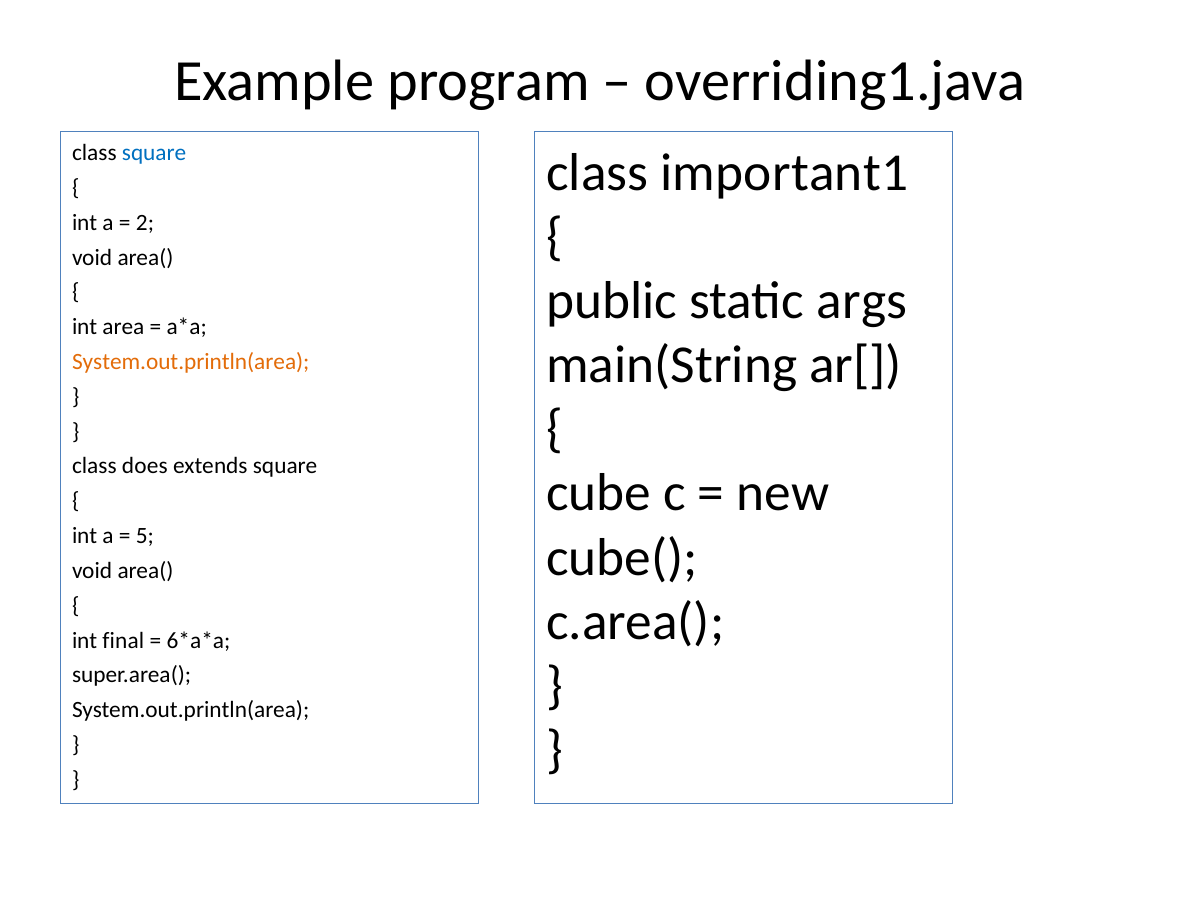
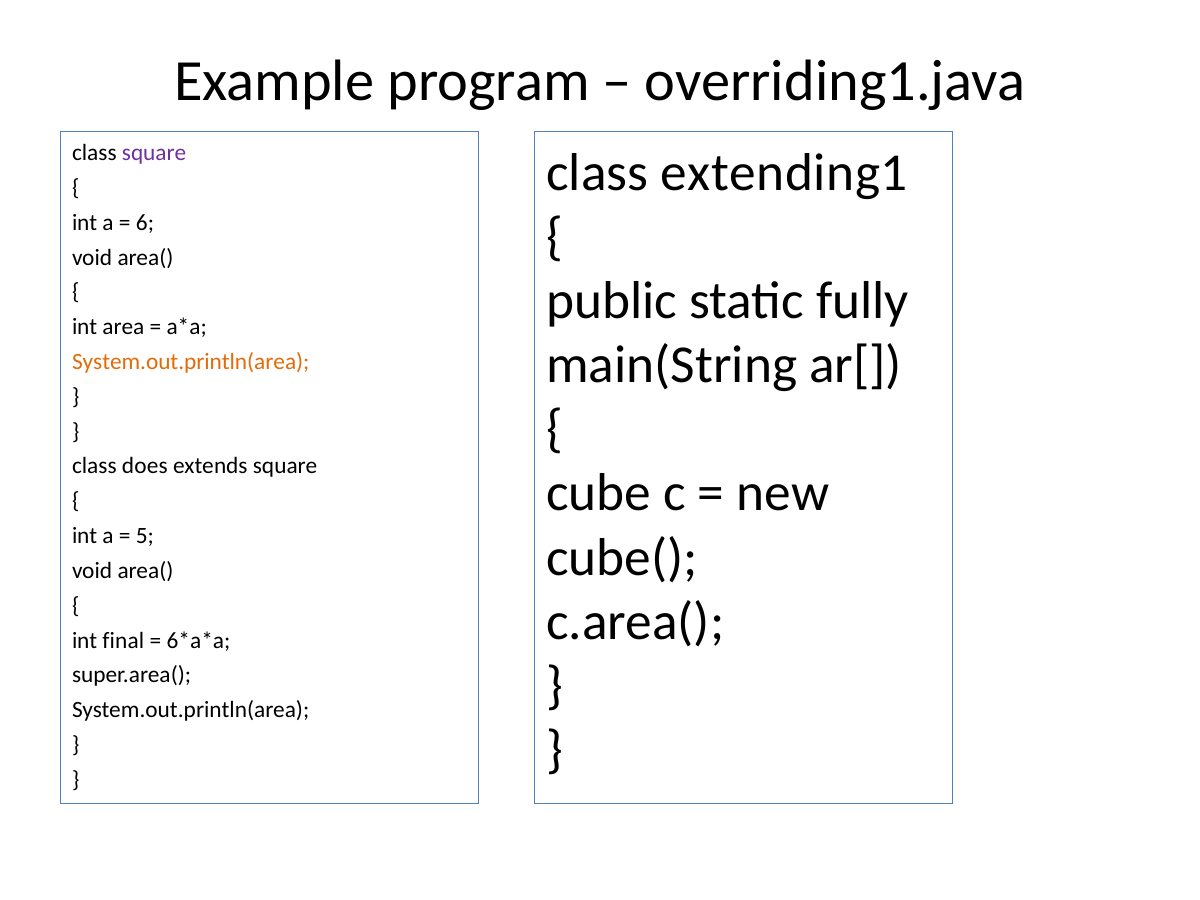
square at (154, 153) colour: blue -> purple
important1: important1 -> extending1
2: 2 -> 6
args: args -> fully
